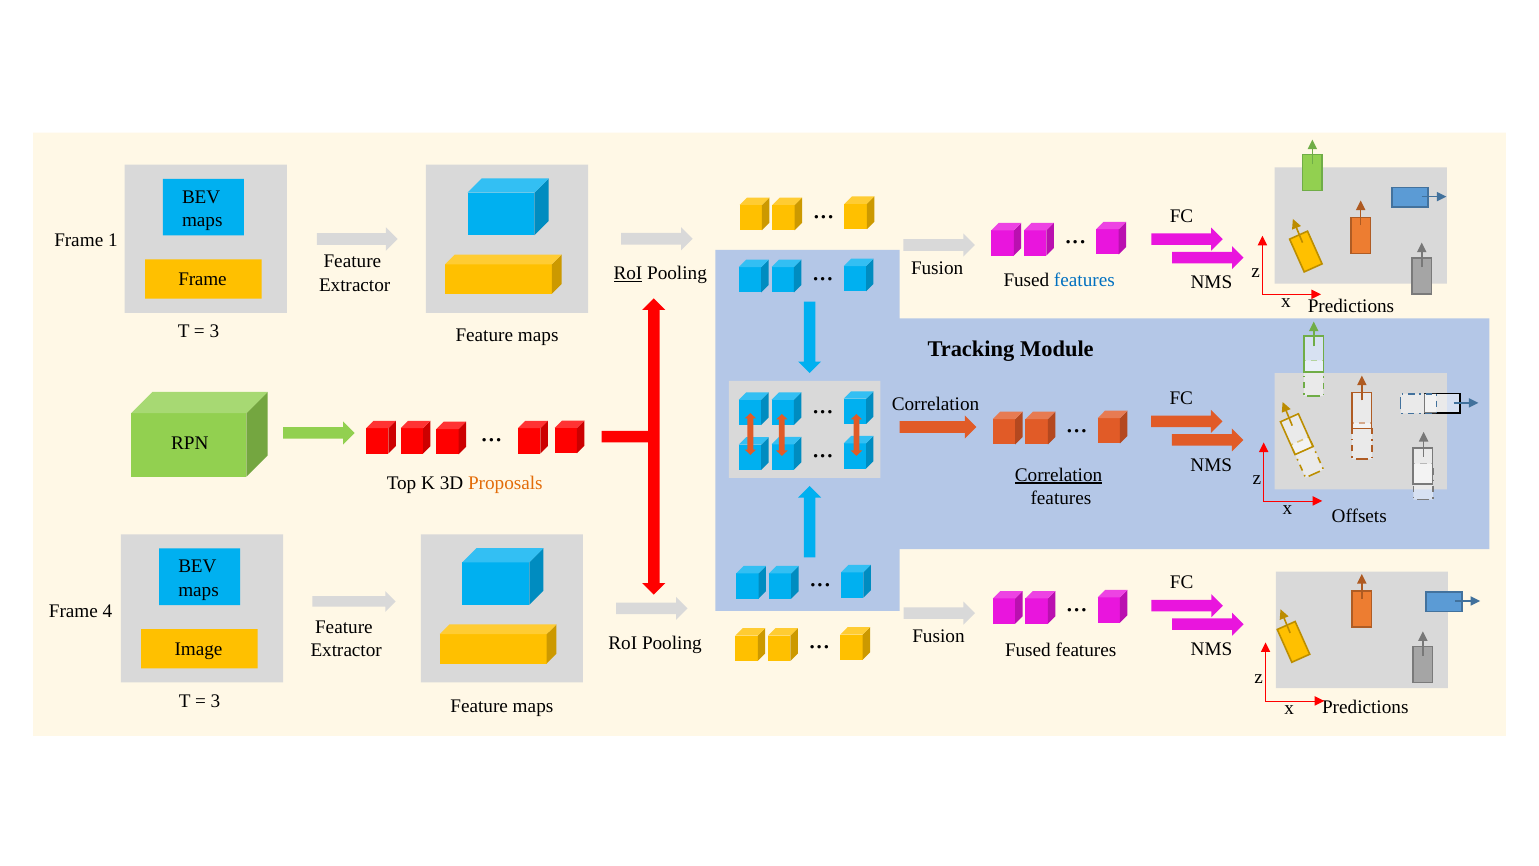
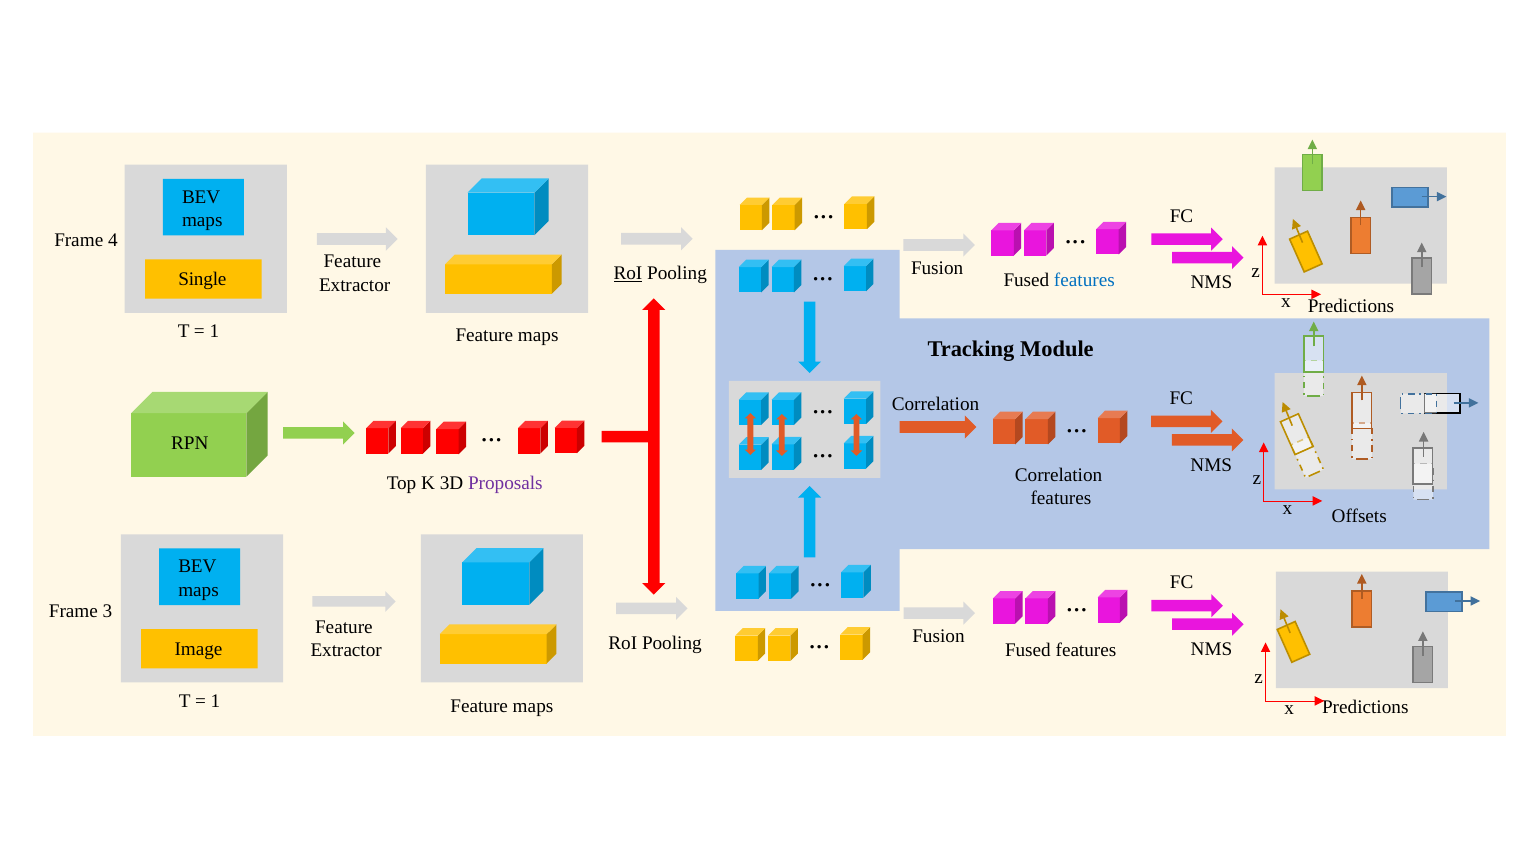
1: 1 -> 4
Frame at (202, 279): Frame -> Single
3 at (214, 331): 3 -> 1
Correlation at (1059, 475) underline: present -> none
Proposals colour: orange -> purple
4: 4 -> 3
3 at (216, 701): 3 -> 1
